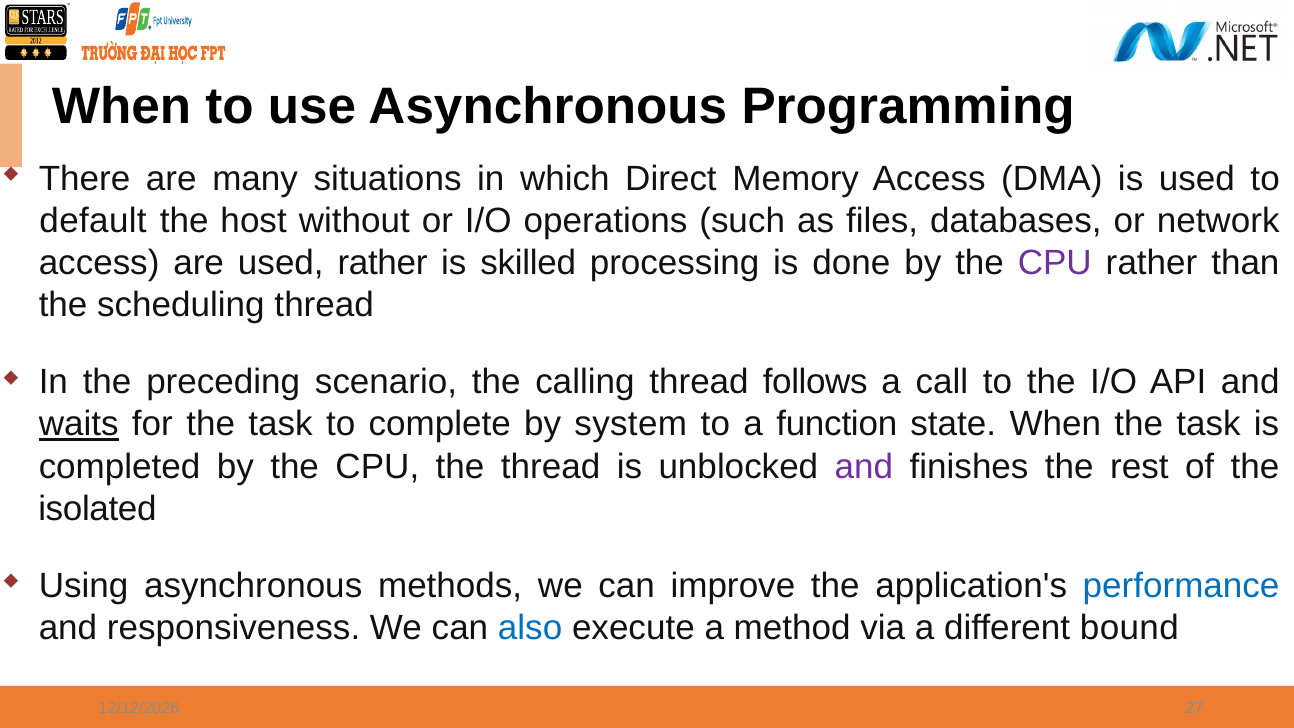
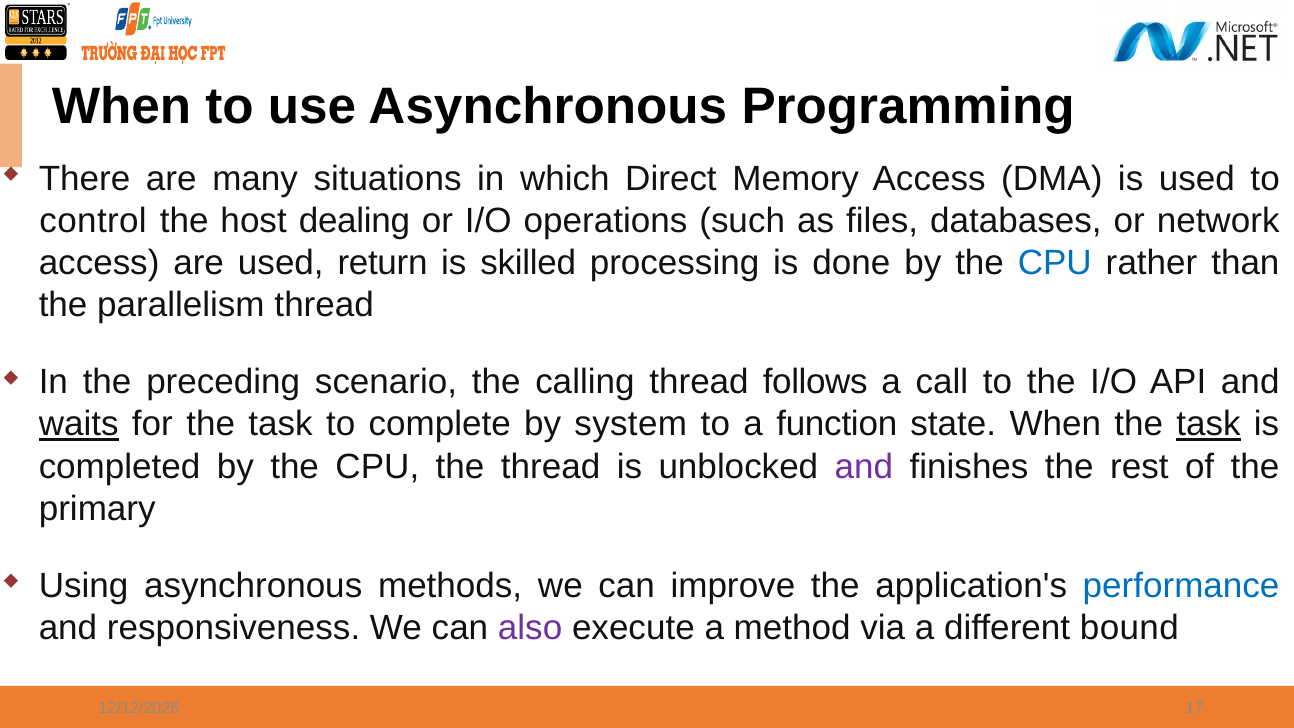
default: default -> control
without: without -> dealing
used rather: rather -> return
CPU at (1055, 263) colour: purple -> blue
scheduling: scheduling -> parallelism
task at (1208, 424) underline: none -> present
isolated: isolated -> primary
also colour: blue -> purple
27: 27 -> 17
